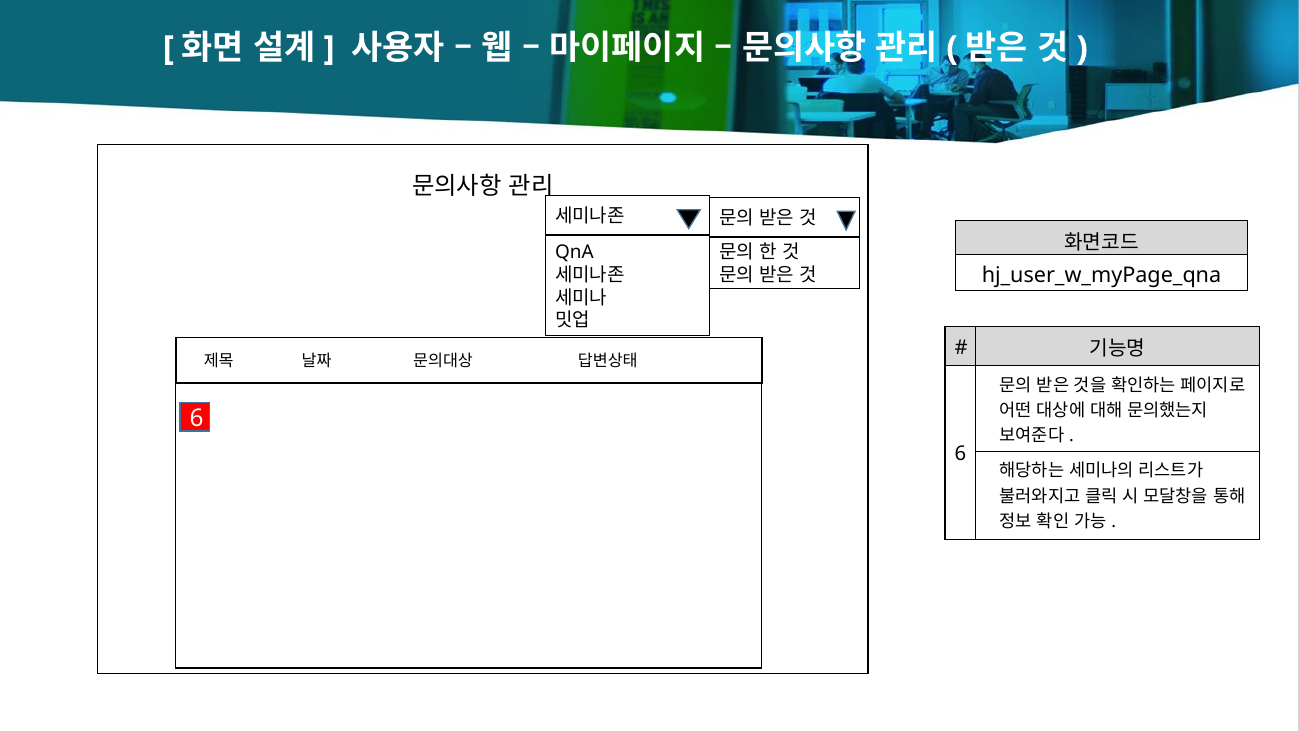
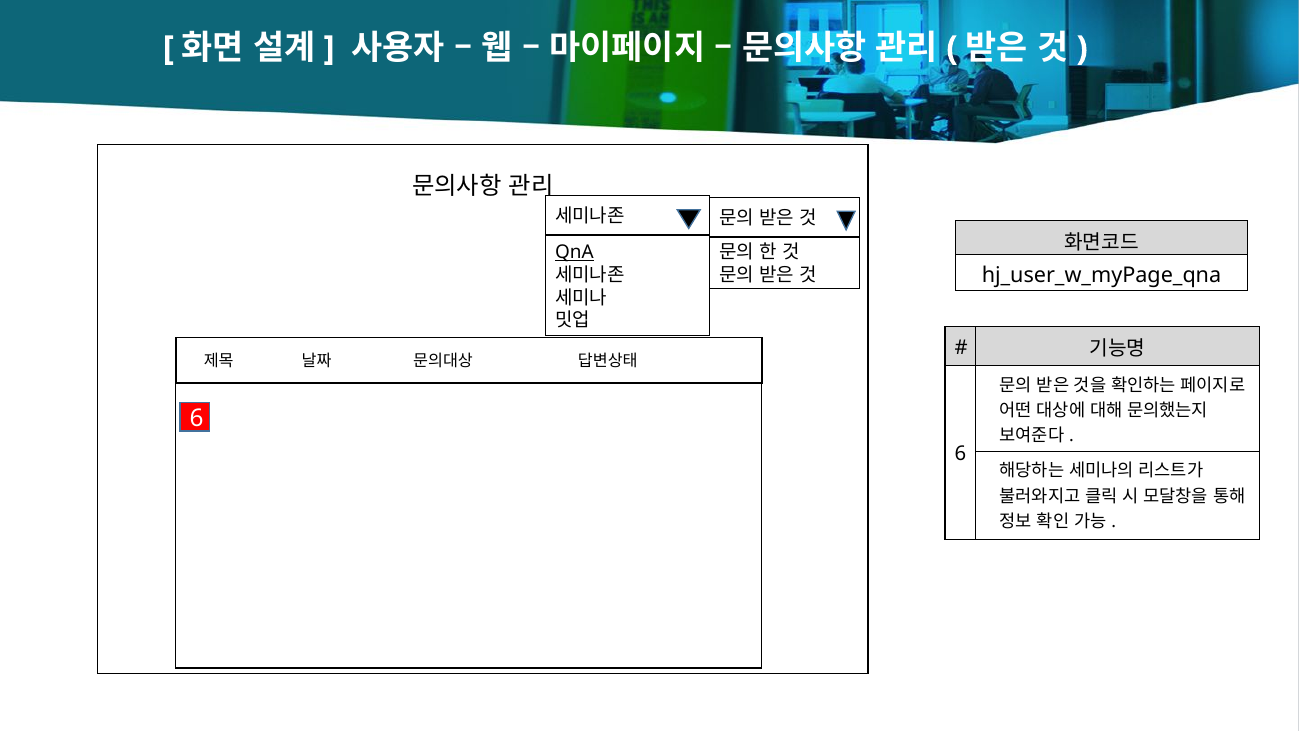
QnA underline: none -> present
